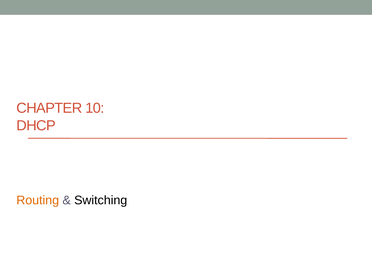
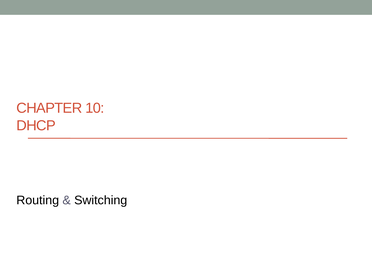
Routing colour: orange -> black
